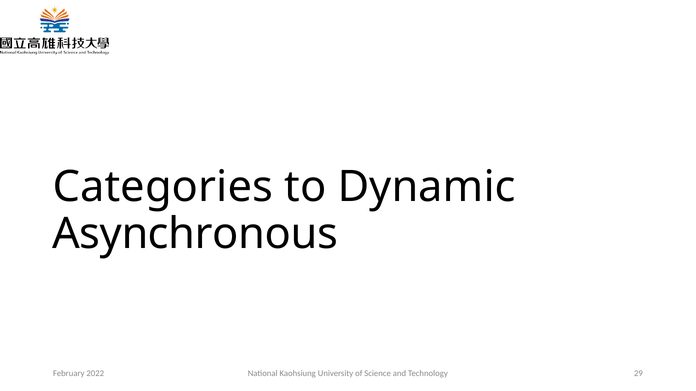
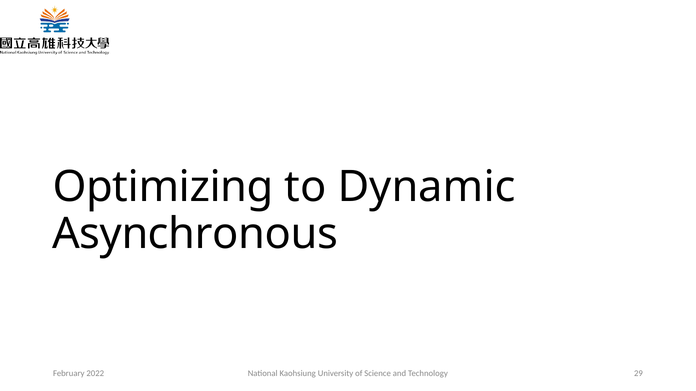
Categories: Categories -> Optimizing
